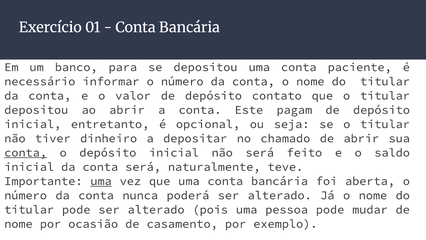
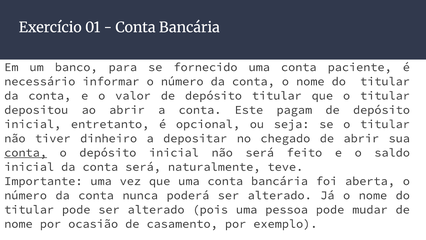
se depositou: depositou -> fornecido
depósito contato: contato -> titular
chamado: chamado -> chegado
uma at (101, 181) underline: present -> none
